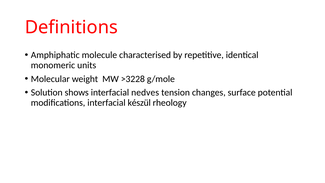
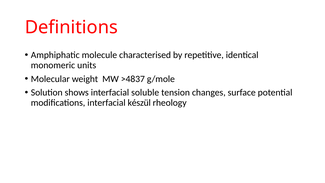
>3228: >3228 -> >4837
nedves: nedves -> soluble
